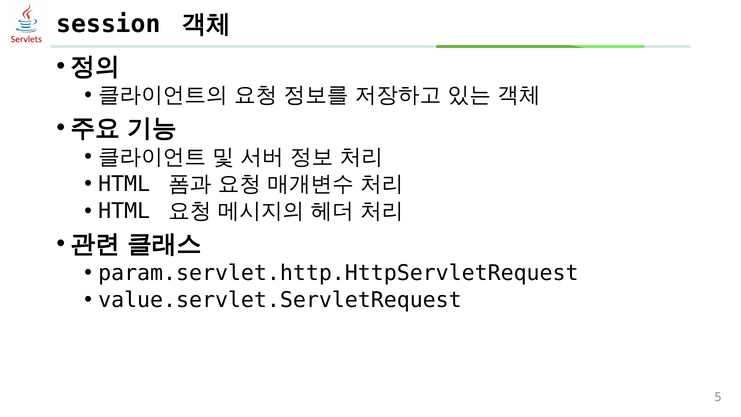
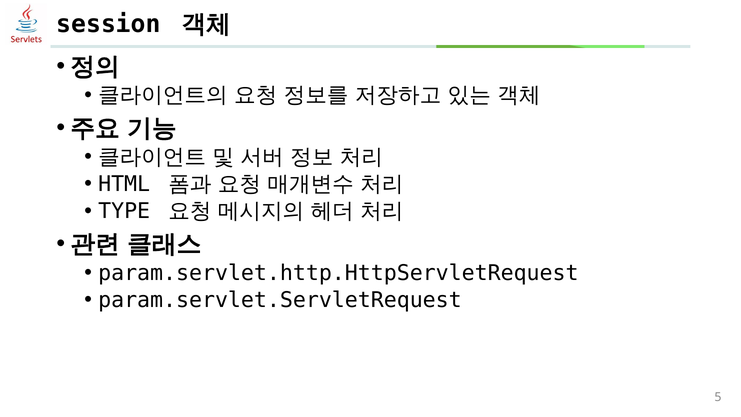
HTML at (124, 211): HTML -> TYPE
value.servlet.ServletRequest: value.servlet.ServletRequest -> param.servlet.ServletRequest
